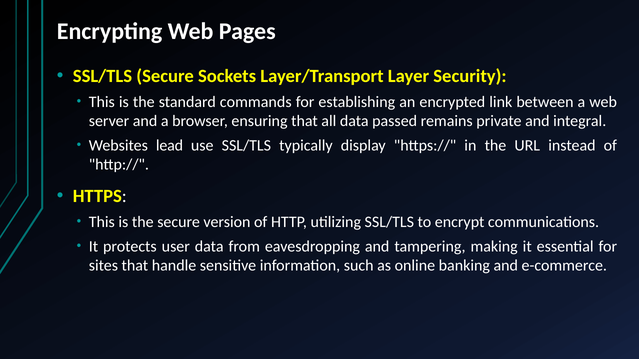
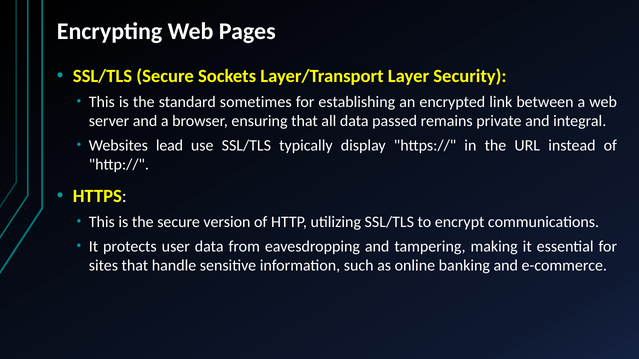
commands: commands -> sometimes
